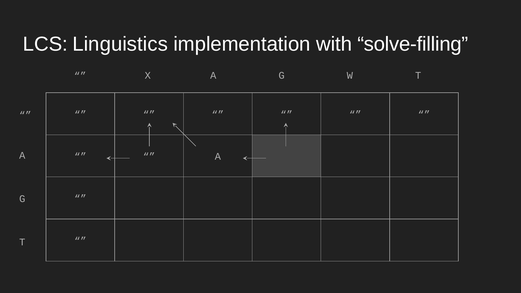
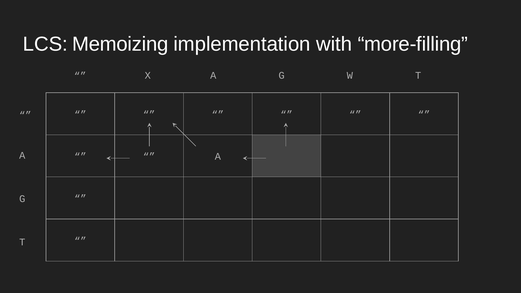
Linguistics: Linguistics -> Memoizing
solve-filling: solve-filling -> more-filling
